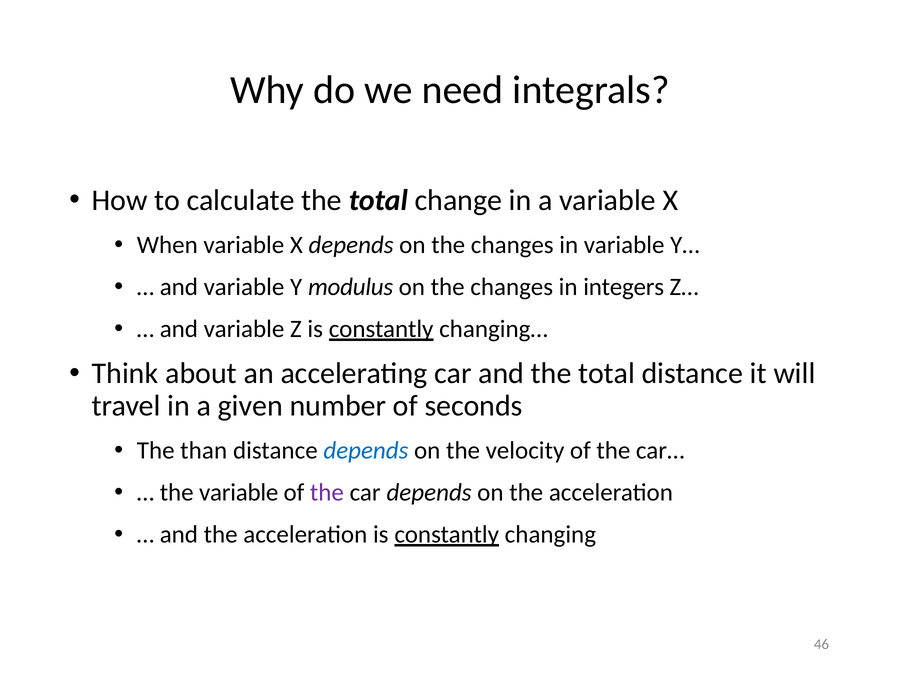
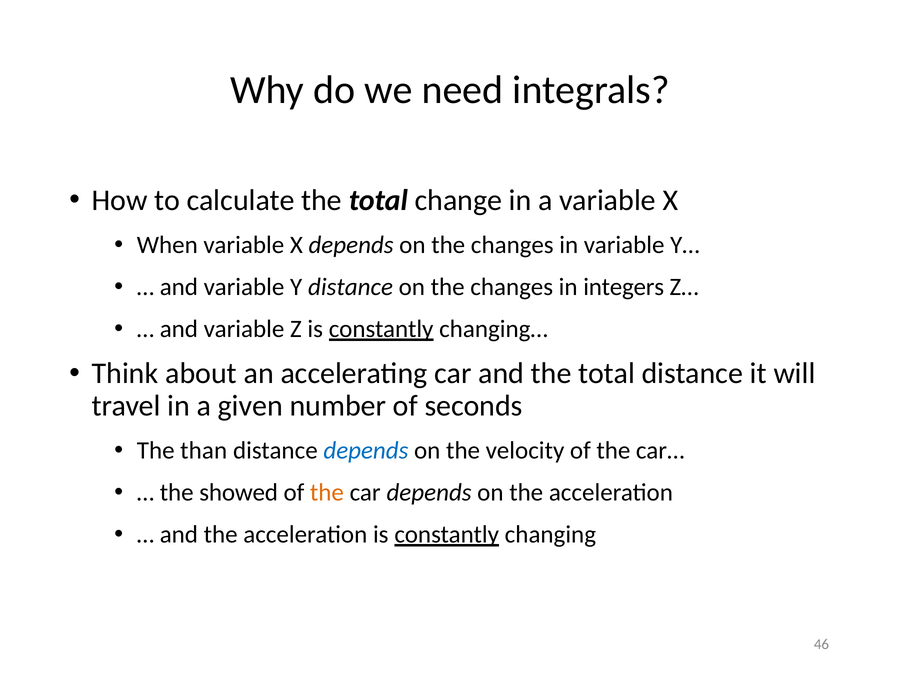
Y modulus: modulus -> distance
the variable: variable -> showed
the at (327, 493) colour: purple -> orange
